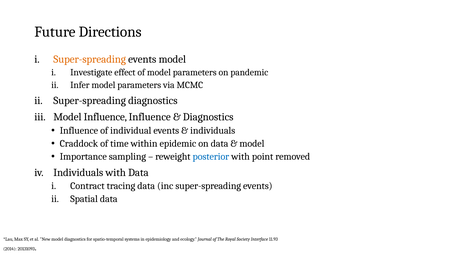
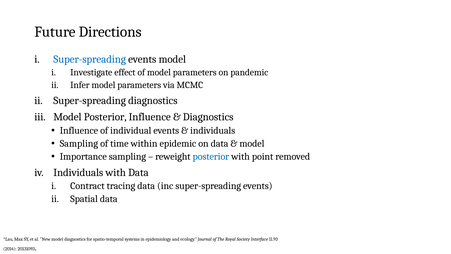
Super-spreading at (90, 59) colour: orange -> blue
Model Influence: Influence -> Posterior
Craddock at (79, 143): Craddock -> Sampling
